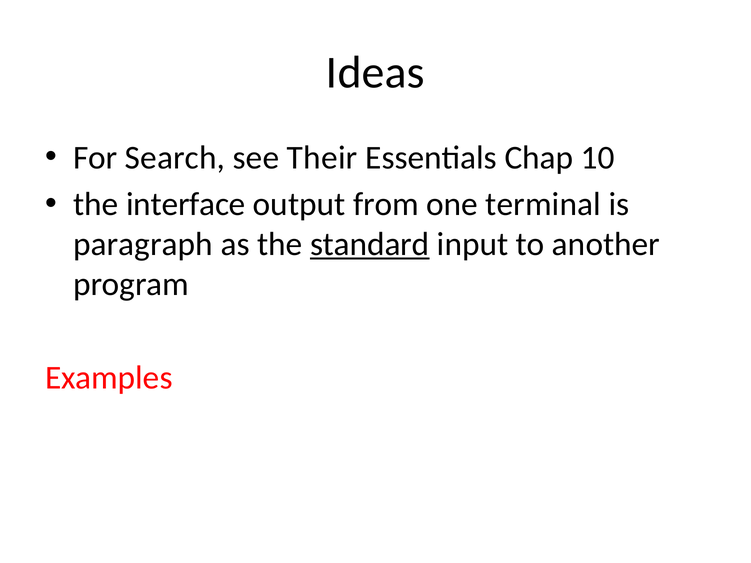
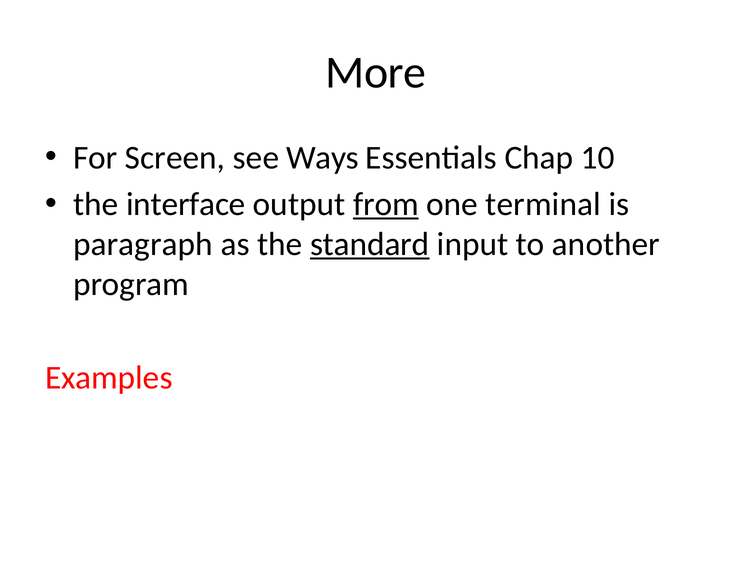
Ideas: Ideas -> More
Search: Search -> Screen
Their: Their -> Ways
from underline: none -> present
